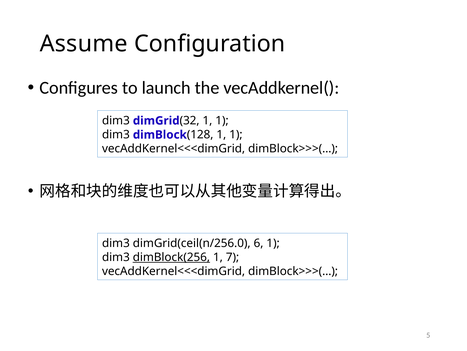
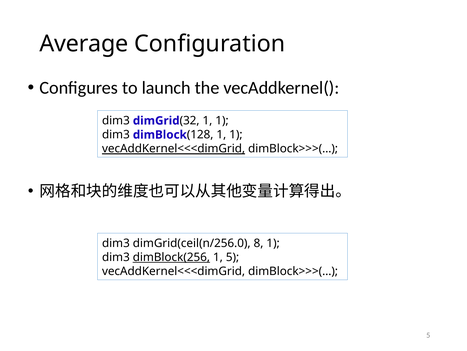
Assume: Assume -> Average
vecAddKernel<<<dimGrid at (174, 148) underline: none -> present
6: 6 -> 8
1 7: 7 -> 5
